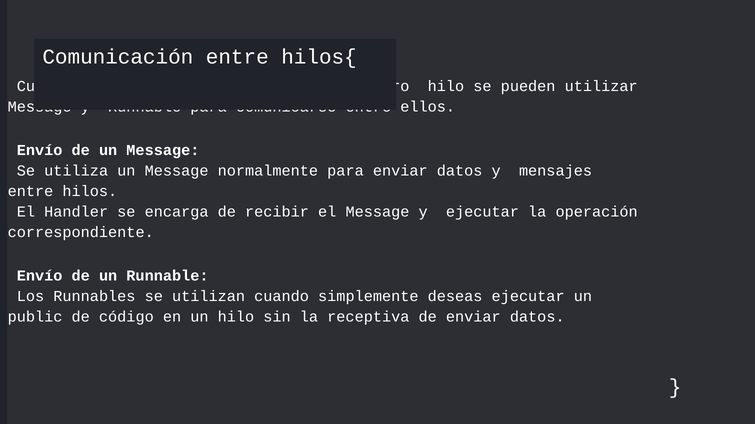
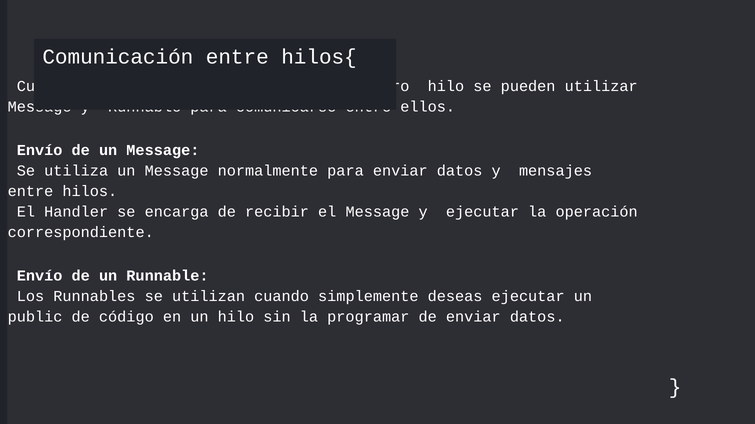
receptiva: receptiva -> programar
